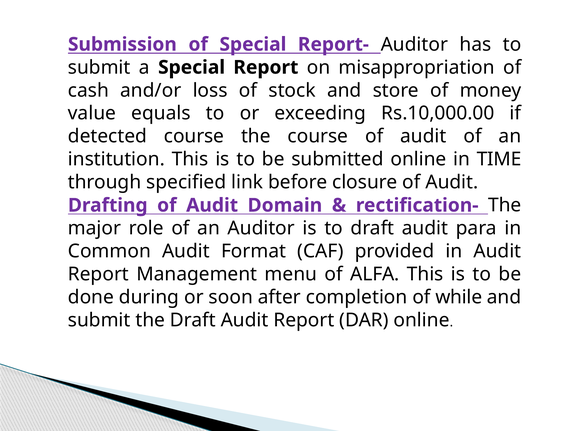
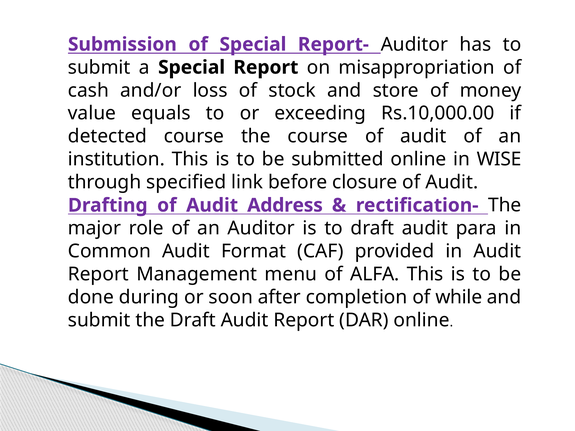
TIME: TIME -> WISE
Domain: Domain -> Address
